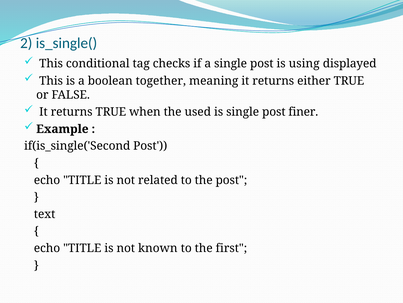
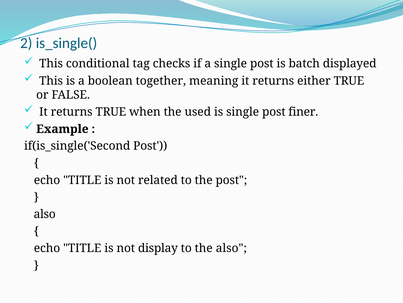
using: using -> batch
text at (45, 214): text -> also
known: known -> display
the first: first -> also
